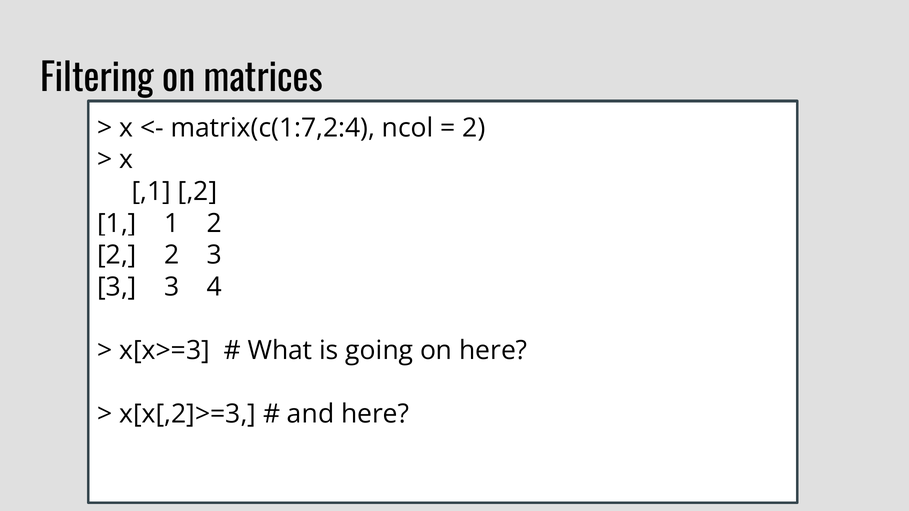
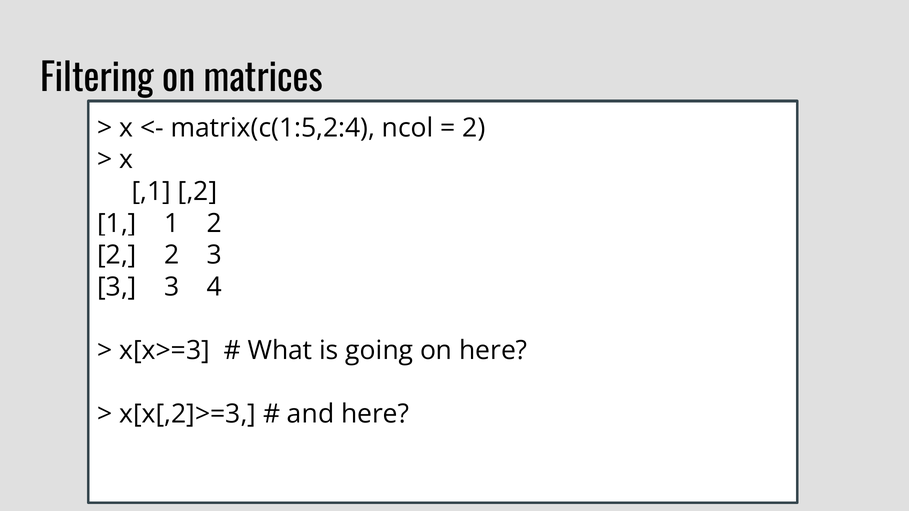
matrix(c(1:7,2:4: matrix(c(1:7,2:4 -> matrix(c(1:5,2:4
